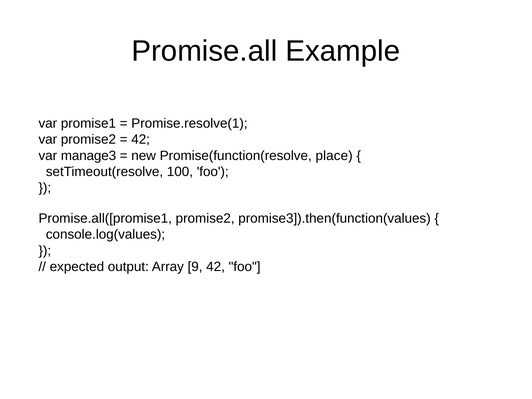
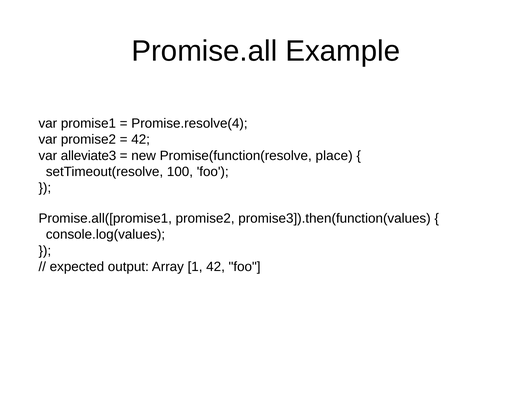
Promise.resolve(1: Promise.resolve(1 -> Promise.resolve(4
manage3: manage3 -> alleviate3
9: 9 -> 1
